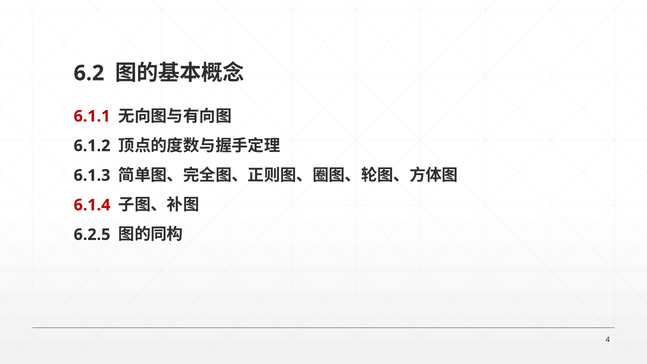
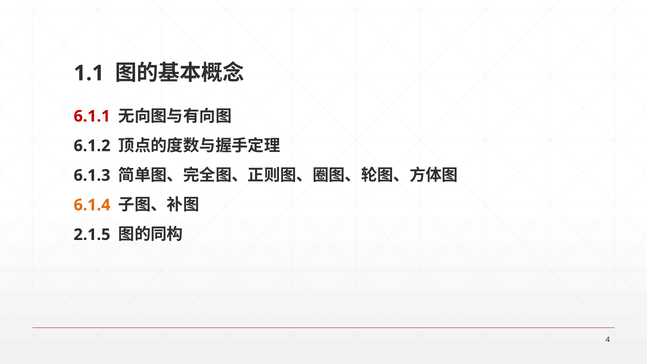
6.2: 6.2 -> 1.1
6.1.4 colour: red -> orange
6.2.5: 6.2.5 -> 2.1.5
